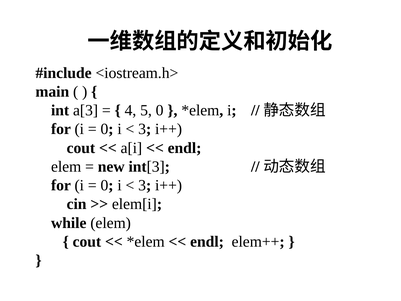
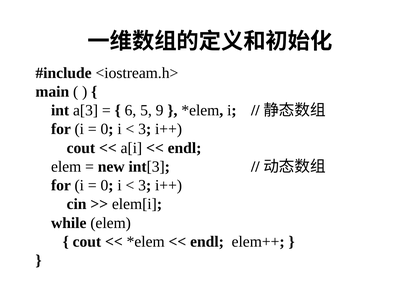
4: 4 -> 6
5 0: 0 -> 9
